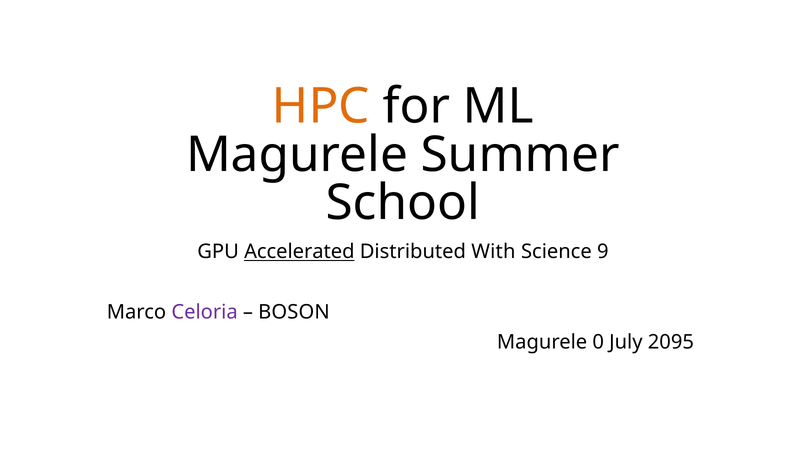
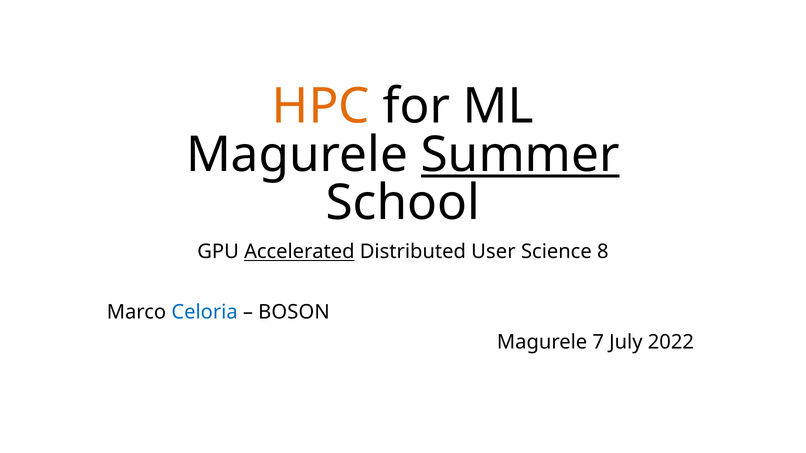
Summer underline: none -> present
With: With -> User
9: 9 -> 8
Celoria colour: purple -> blue
0: 0 -> 7
2095: 2095 -> 2022
